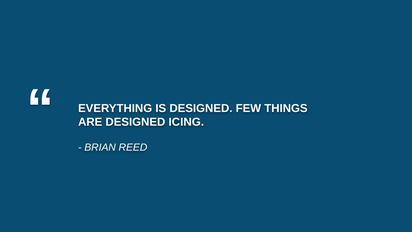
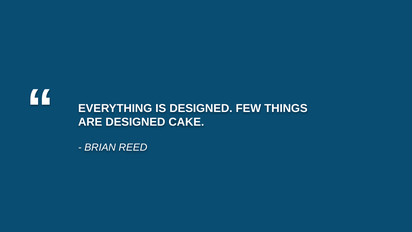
ICING: ICING -> CAKE
